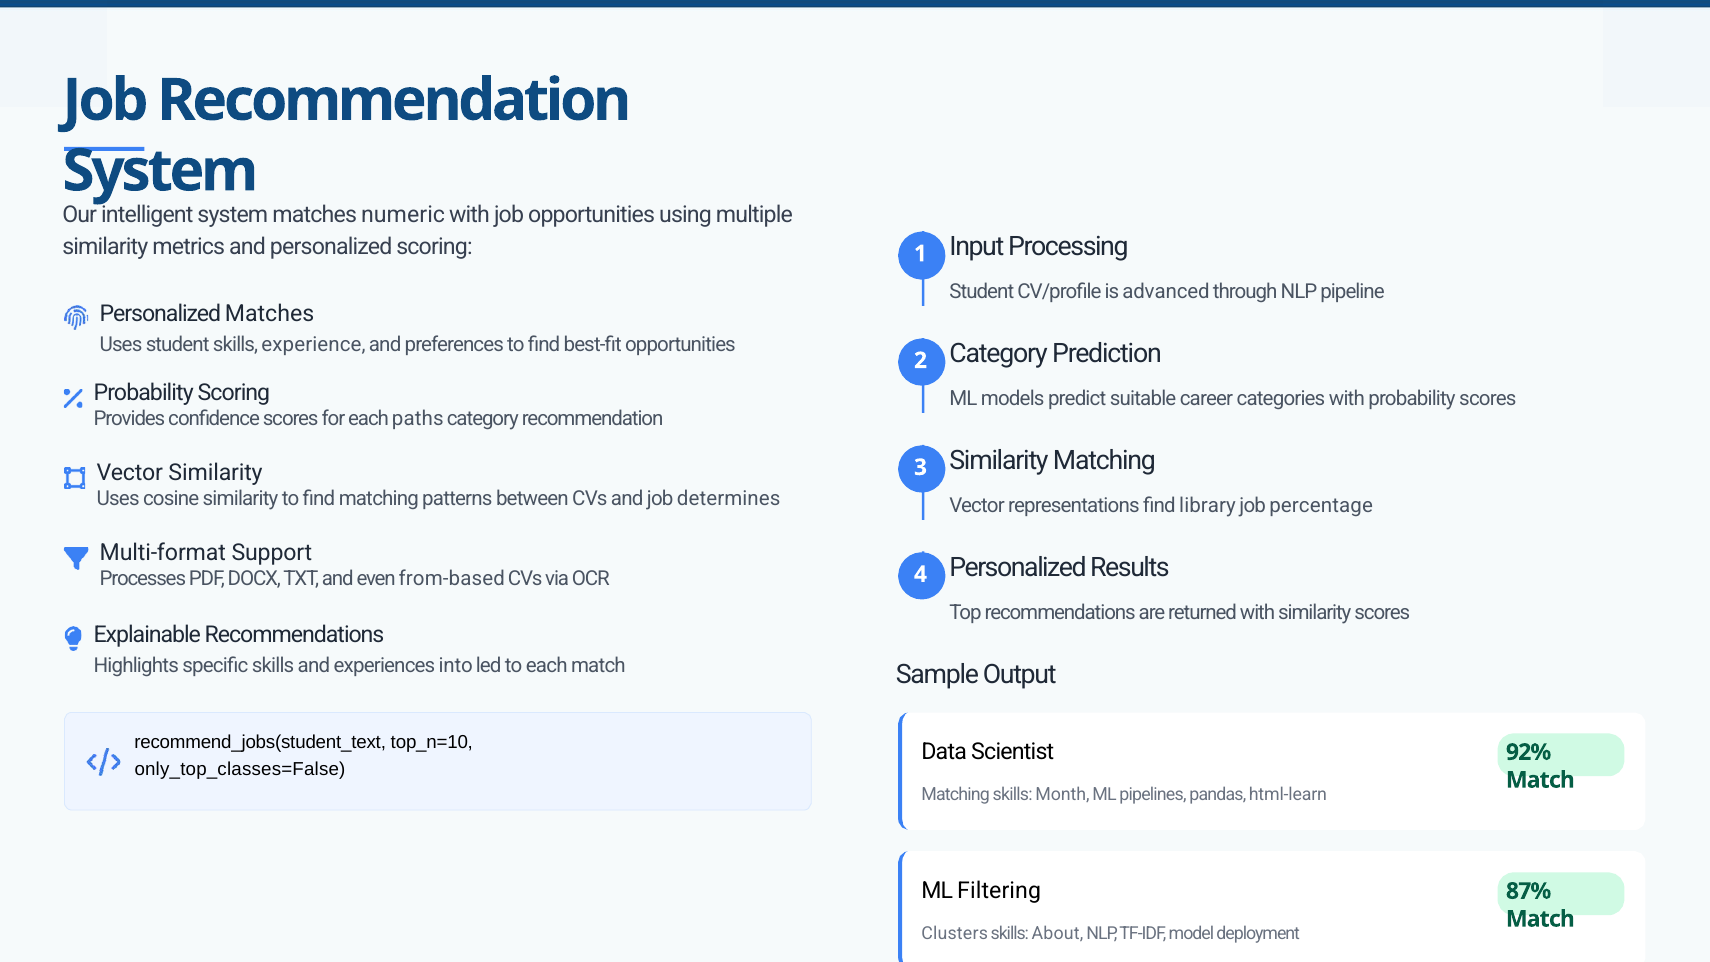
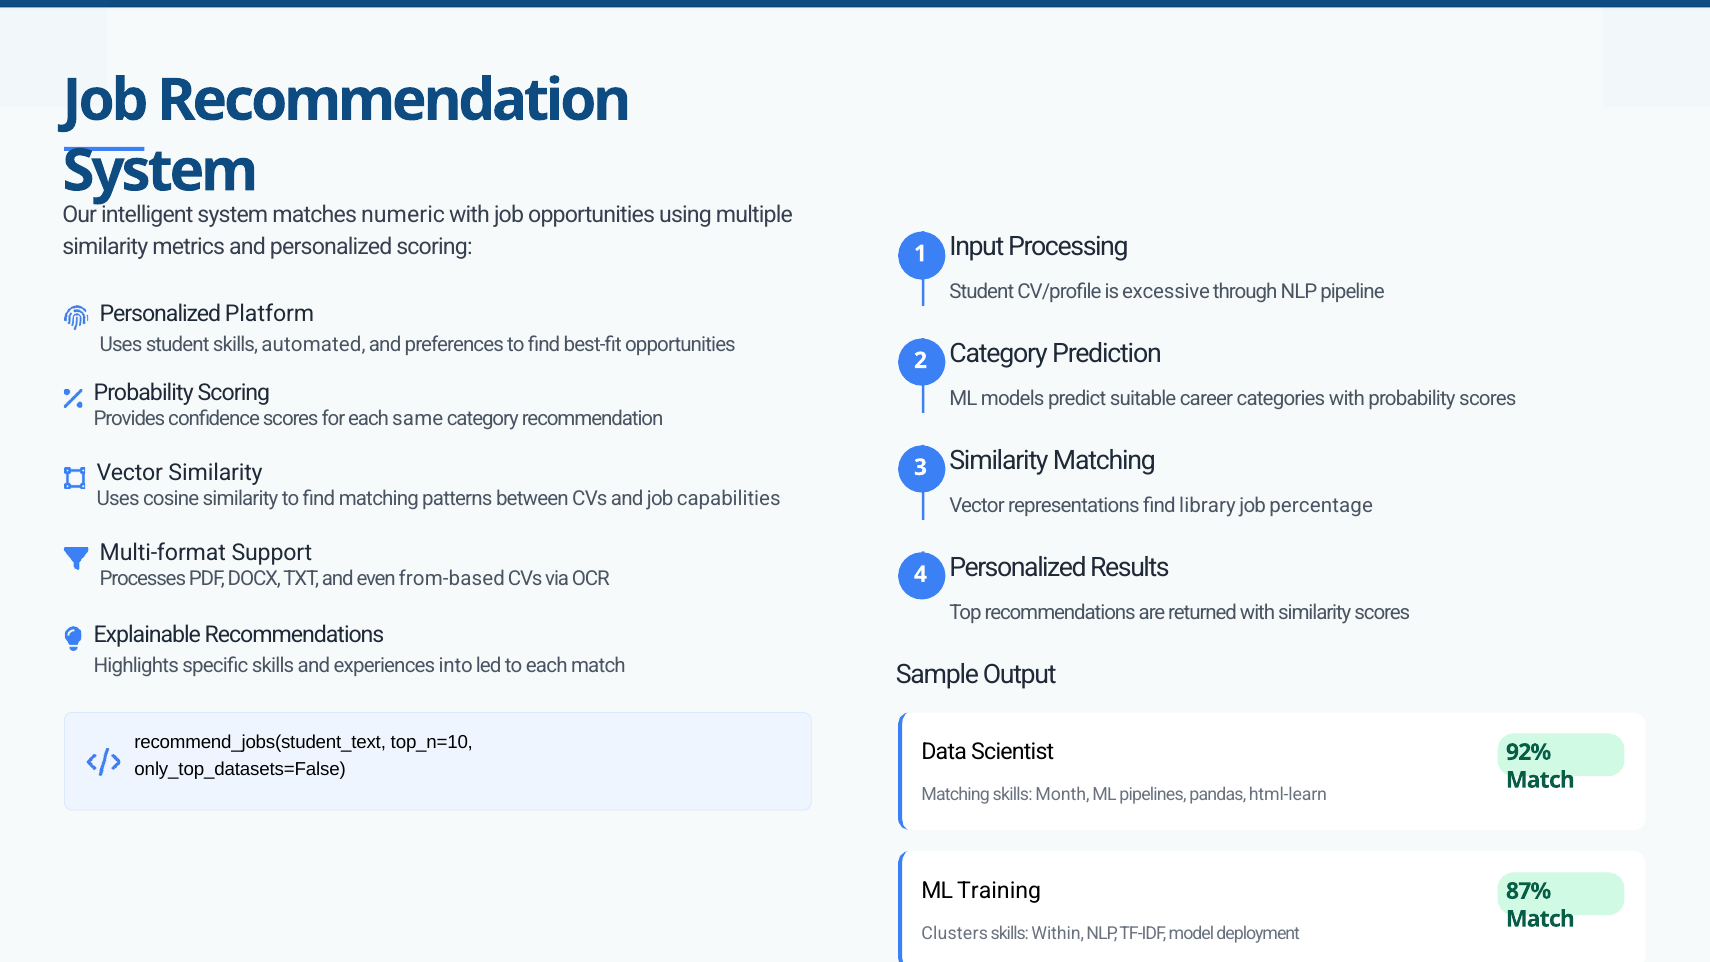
advanced: advanced -> excessive
Personalized Matches: Matches -> Platform
experience: experience -> automated
paths: paths -> same
determines: determines -> capabilities
only_top_classes=False: only_top_classes=False -> only_top_datasets=False
Filtering: Filtering -> Training
About: About -> Within
